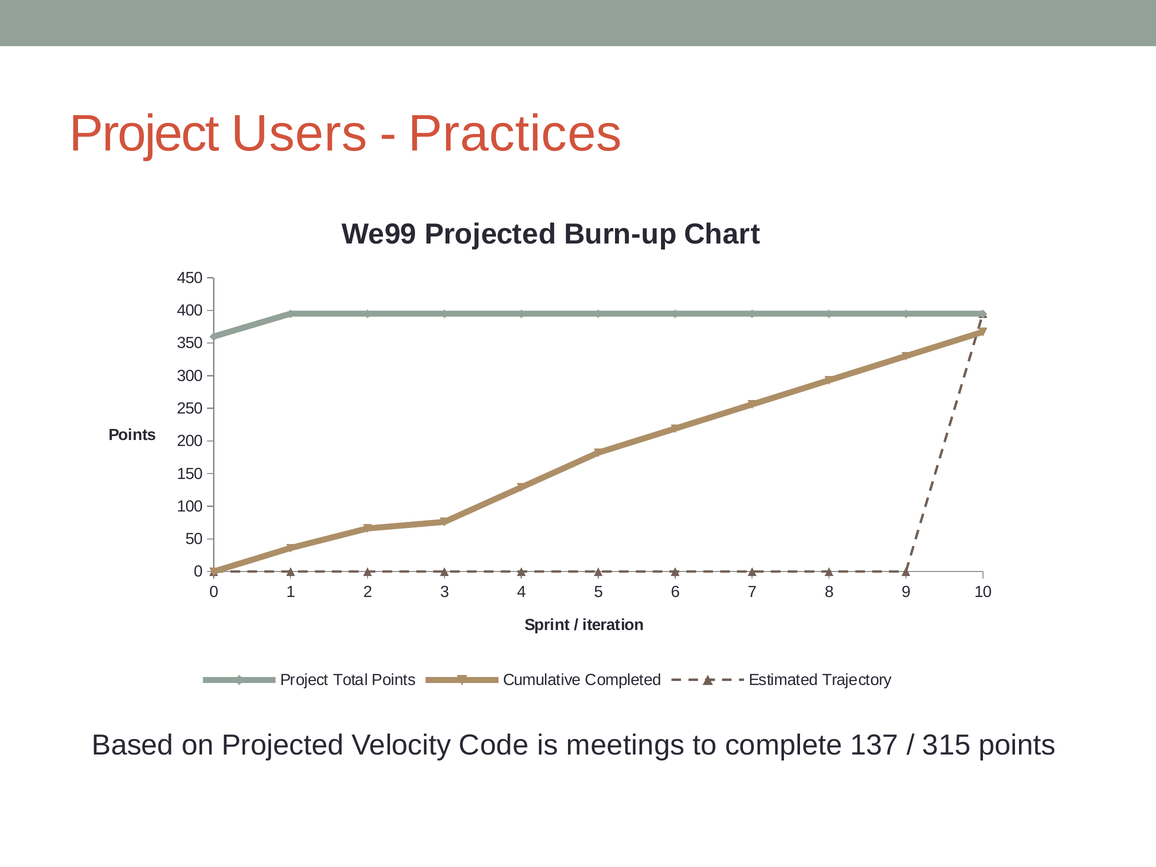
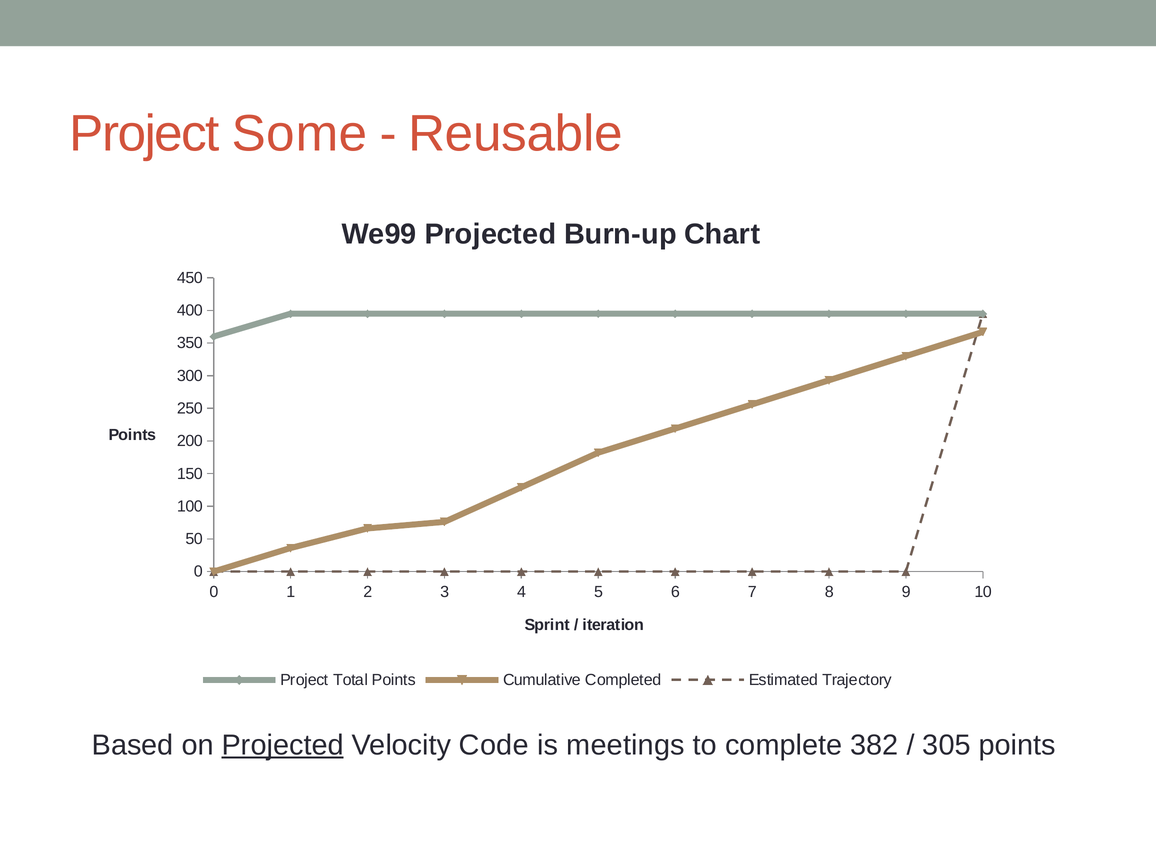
Users: Users -> Some
Practices: Practices -> Reusable
Projected at (283, 745) underline: none -> present
137: 137 -> 382
315: 315 -> 305
